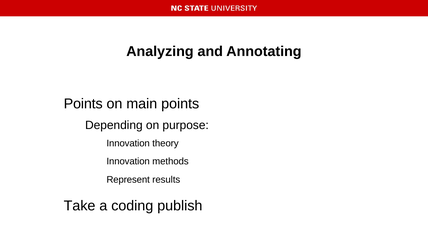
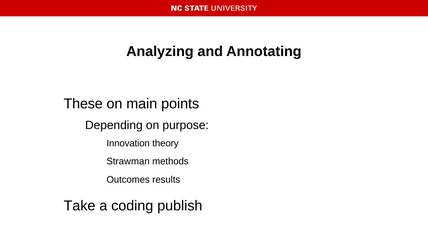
Points at (83, 104): Points -> These
Innovation at (128, 161): Innovation -> Strawman
Represent: Represent -> Outcomes
